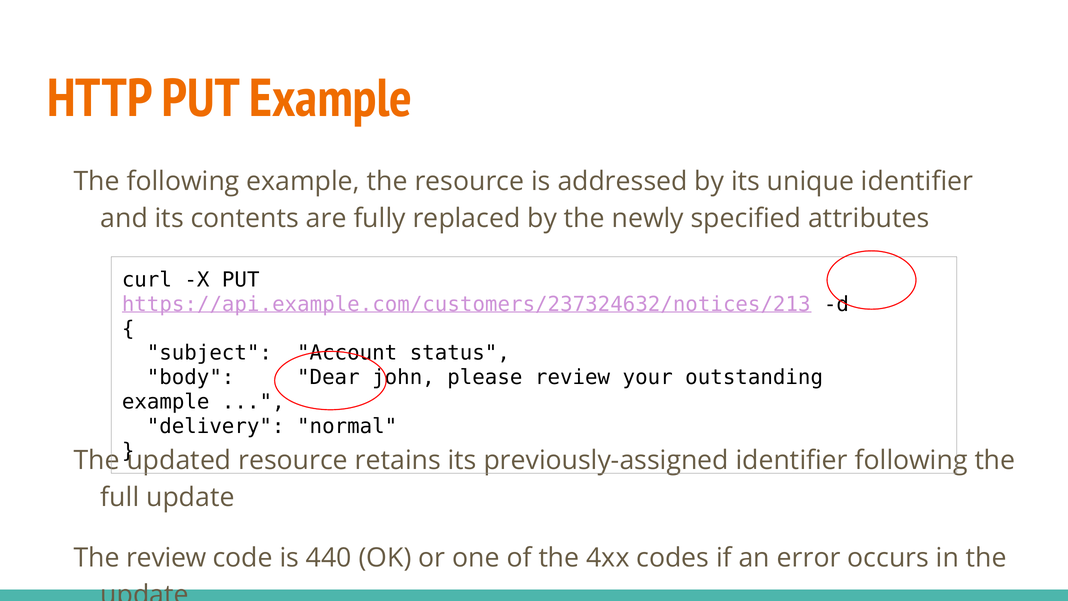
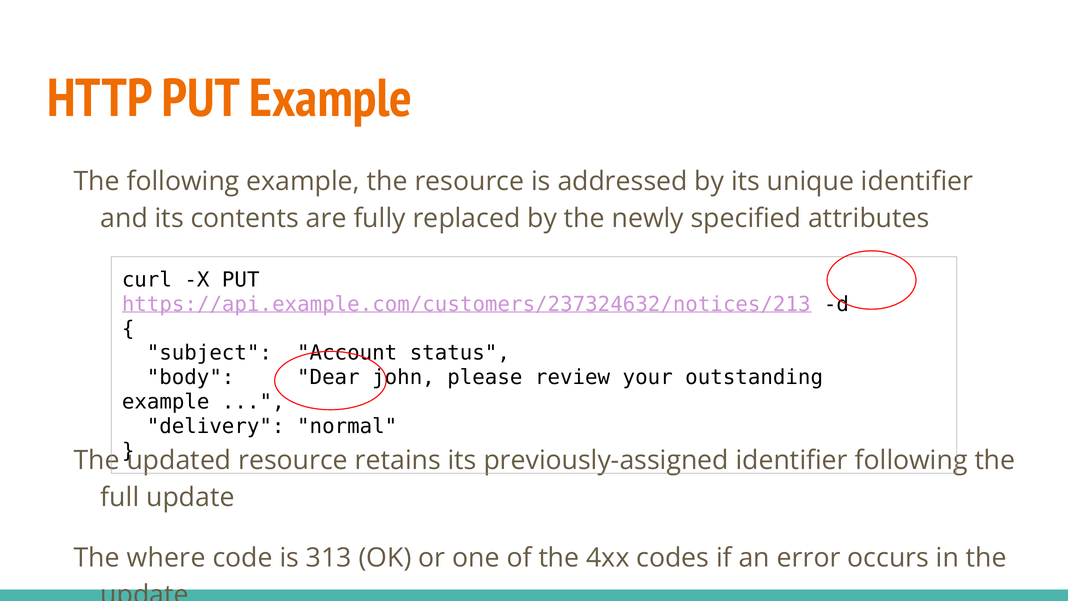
The review: review -> where
440: 440 -> 313
